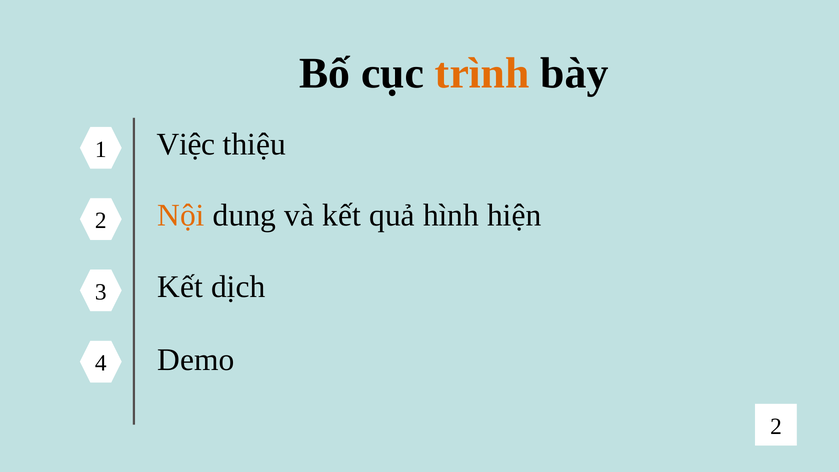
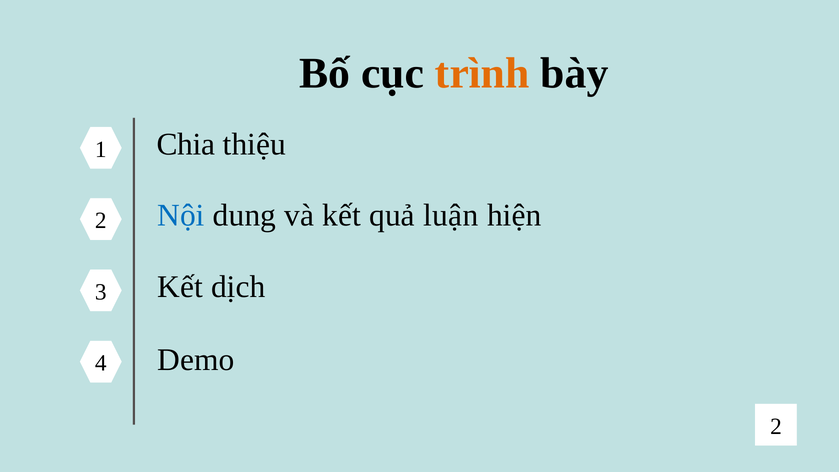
Việc: Việc -> Chia
Nội colour: orange -> blue
hình: hình -> luận
